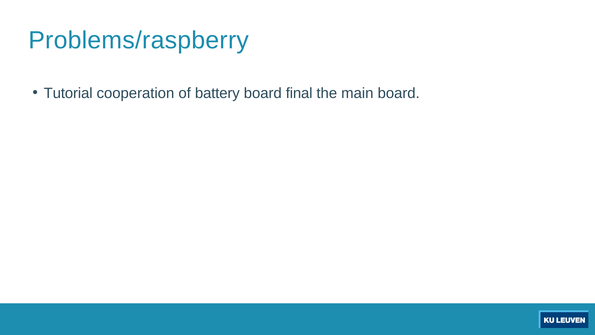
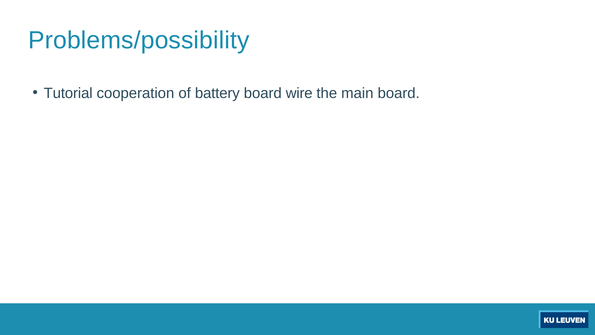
Problems/raspberry: Problems/raspberry -> Problems/possibility
final: final -> wire
